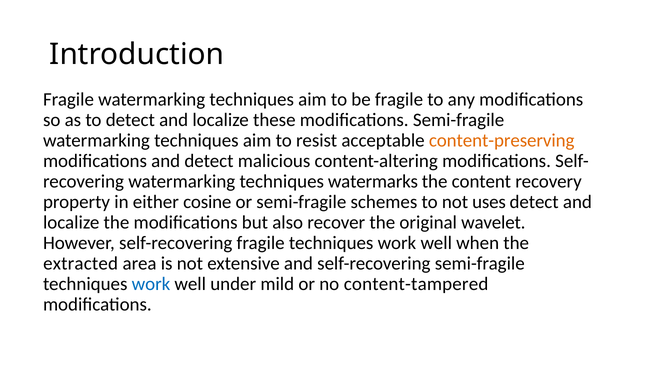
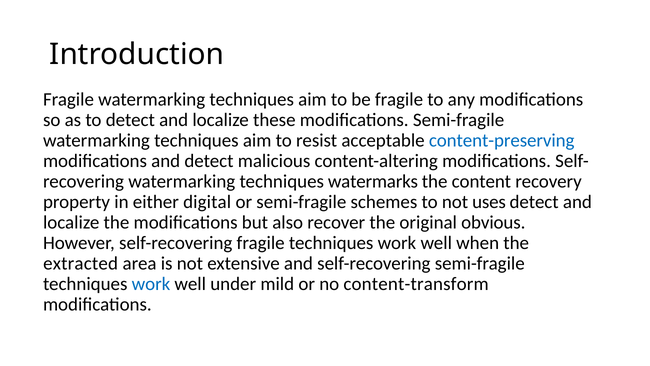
content-preserving colour: orange -> blue
cosine: cosine -> digital
wavelet: wavelet -> obvious
content-tampered: content-tampered -> content-transform
